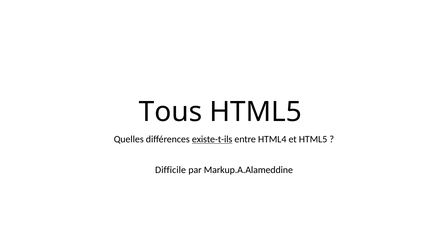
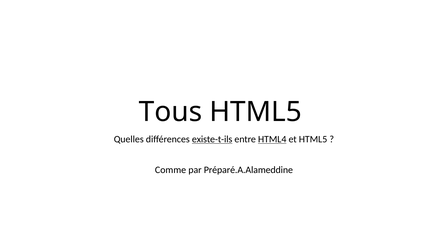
HTML4 underline: none -> present
Difficile: Difficile -> Comme
Markup.A.Alameddine: Markup.A.Alameddine -> Préparé.A.Alameddine
